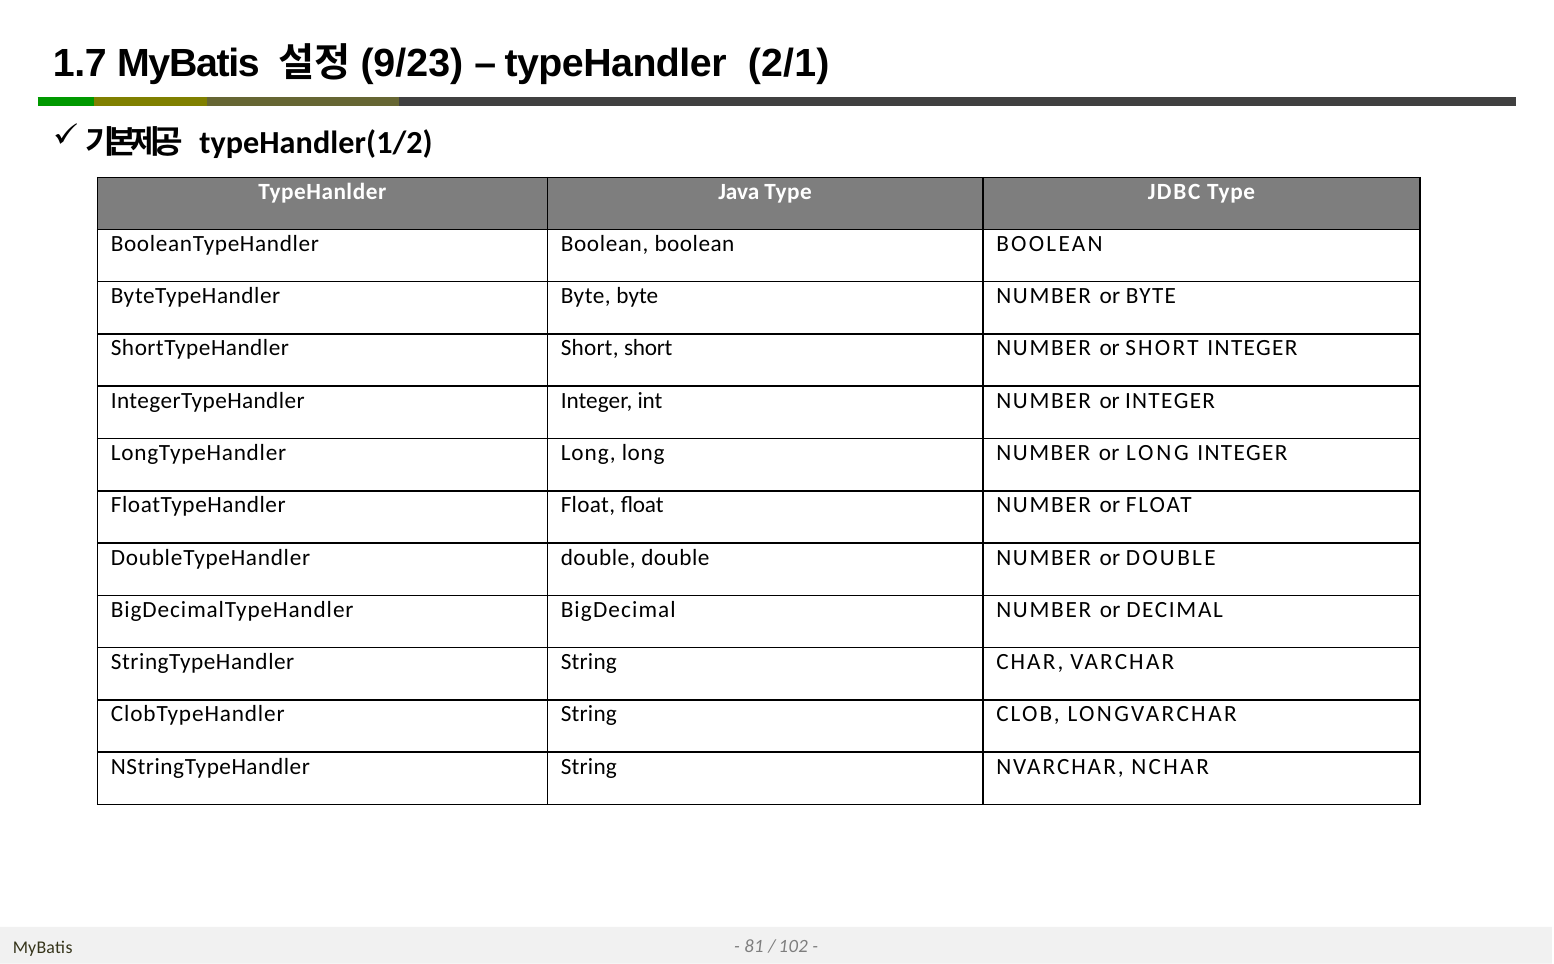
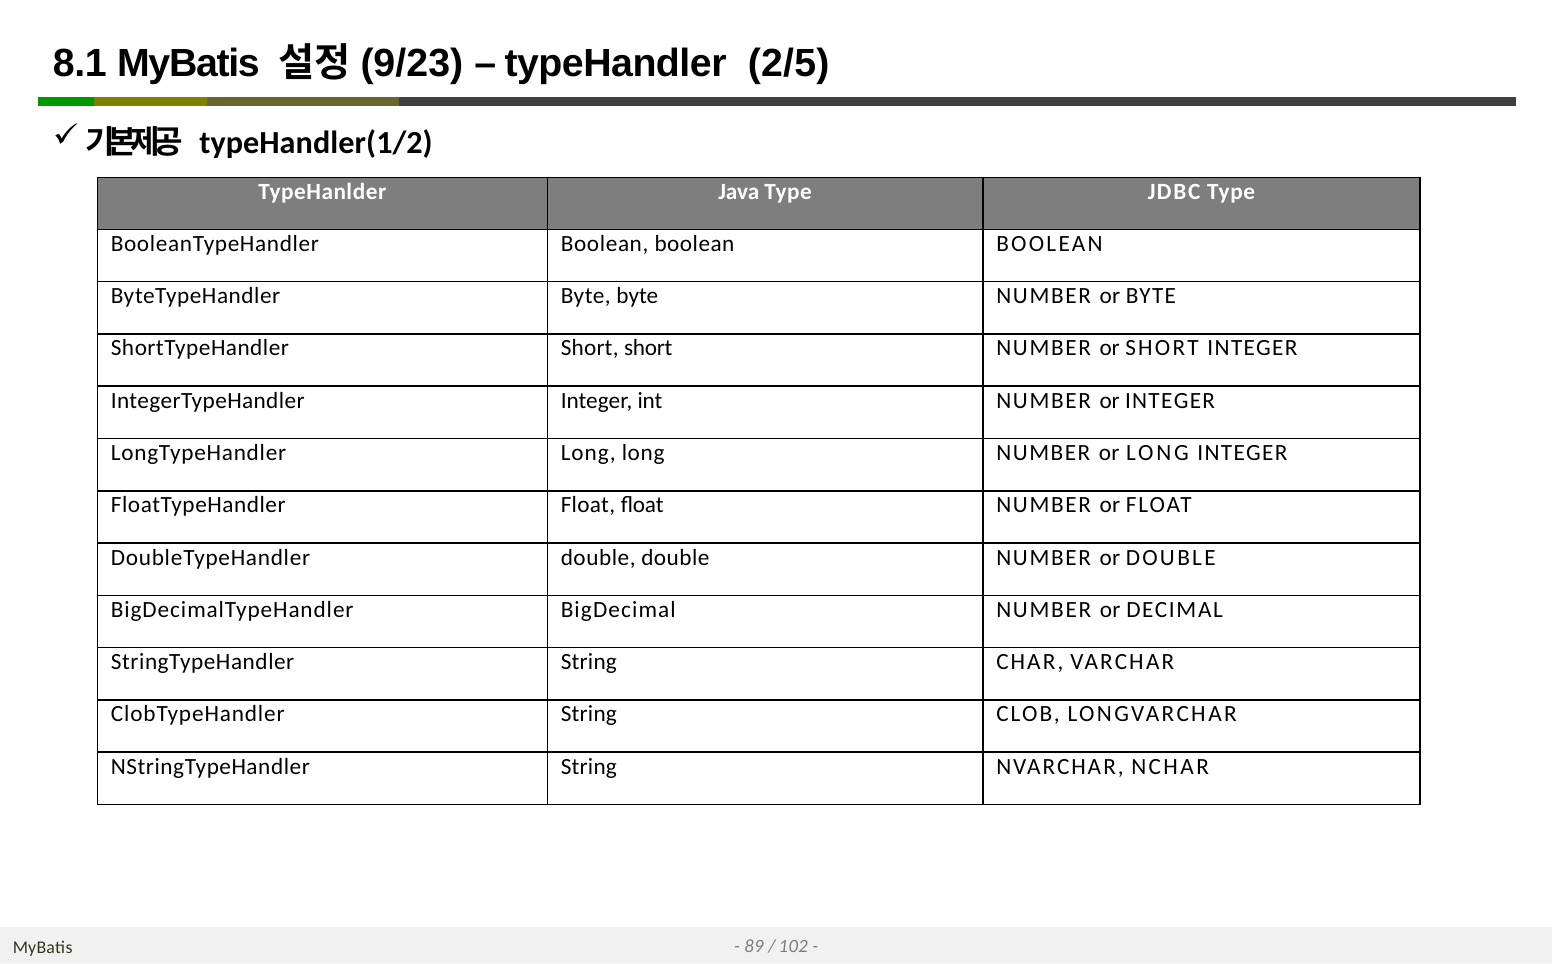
1.7: 1.7 -> 8.1
2/1: 2/1 -> 2/5
81: 81 -> 89
